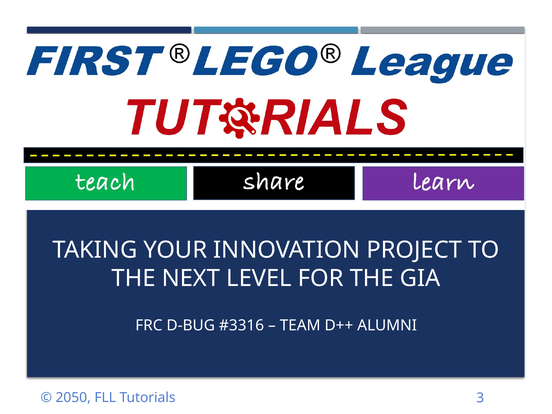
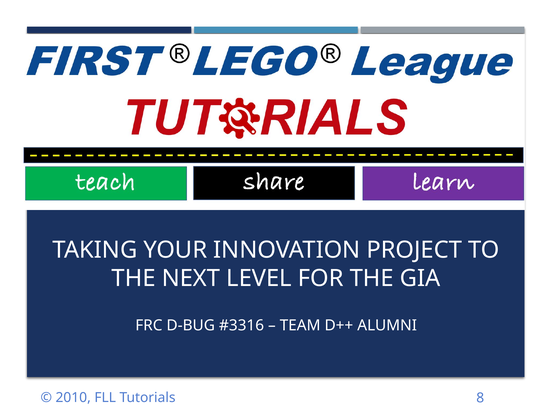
2050: 2050 -> 2010
3: 3 -> 8
